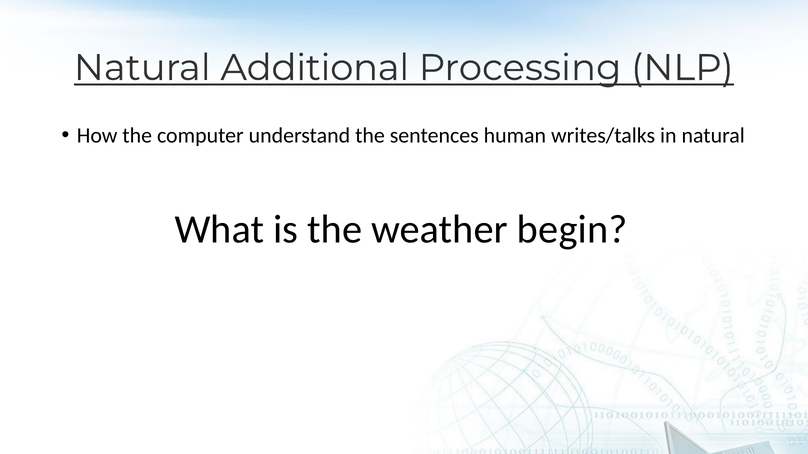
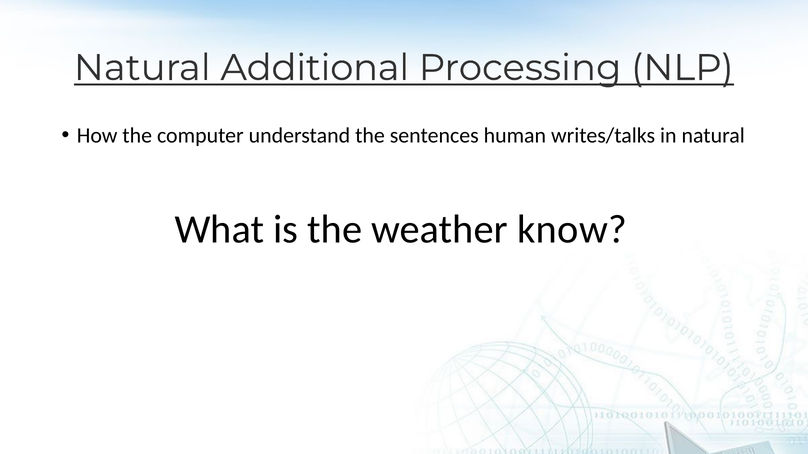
begin: begin -> know
